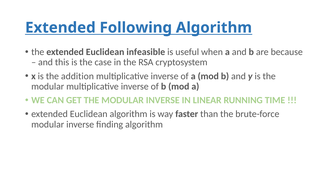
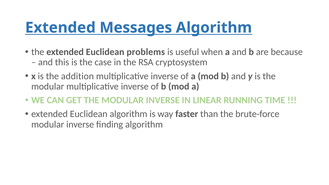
Following: Following -> Messages
infeasible: infeasible -> problems
